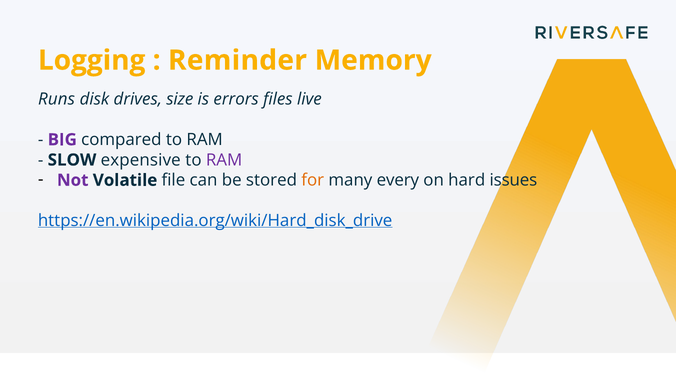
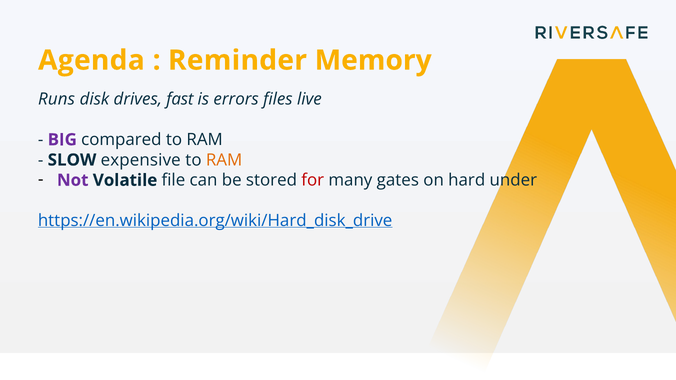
Logging: Logging -> Agenda
size: size -> fast
RAM at (224, 160) colour: purple -> orange
for colour: orange -> red
every: every -> gates
issues: issues -> under
